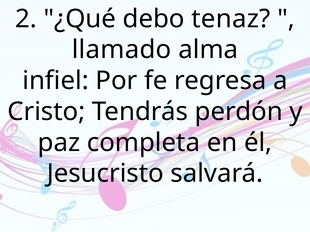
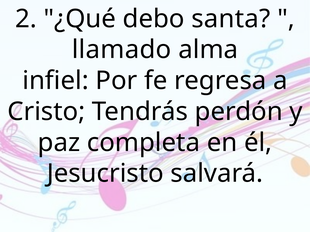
tenaz: tenaz -> santa
